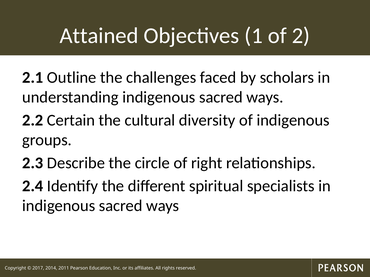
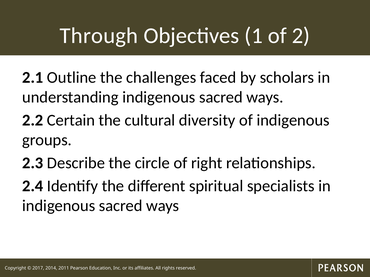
Attained: Attained -> Through
